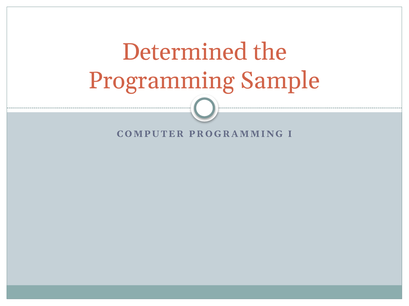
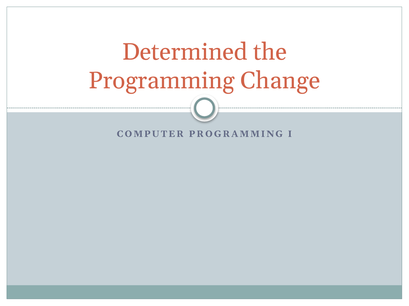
Sample: Sample -> Change
